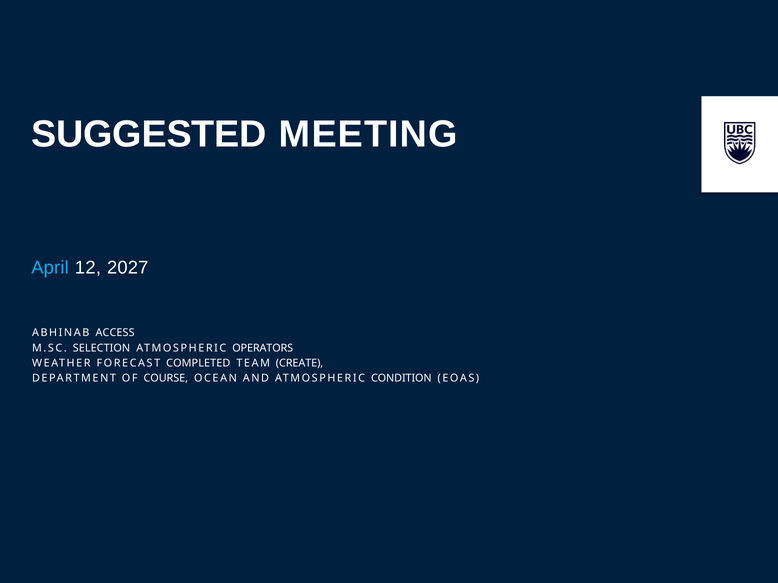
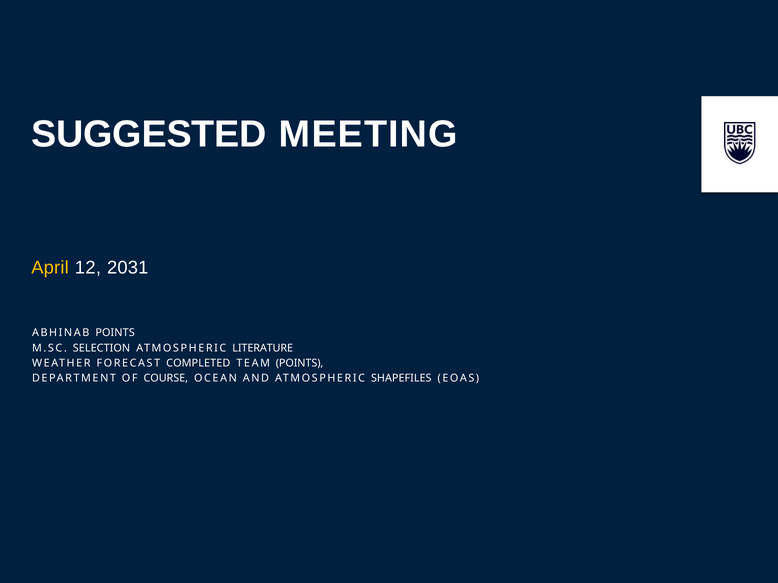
April colour: light blue -> yellow
2027: 2027 -> 2031
ABHINAB ACCESS: ACCESS -> POINTS
OPERATORS: OPERATORS -> LITERATURE
TEAM CREATE: CREATE -> POINTS
CONDITION: CONDITION -> SHAPEFILES
